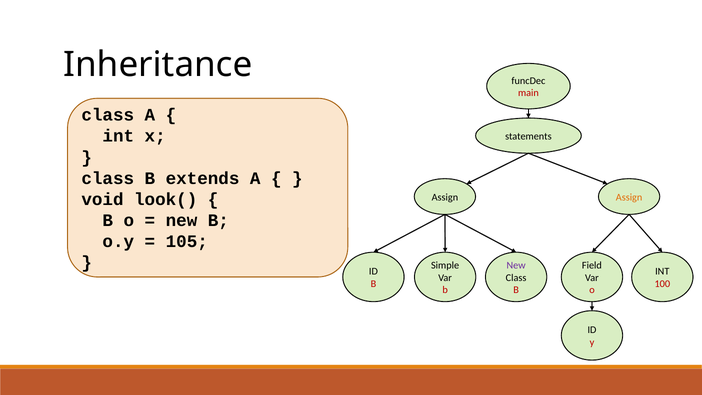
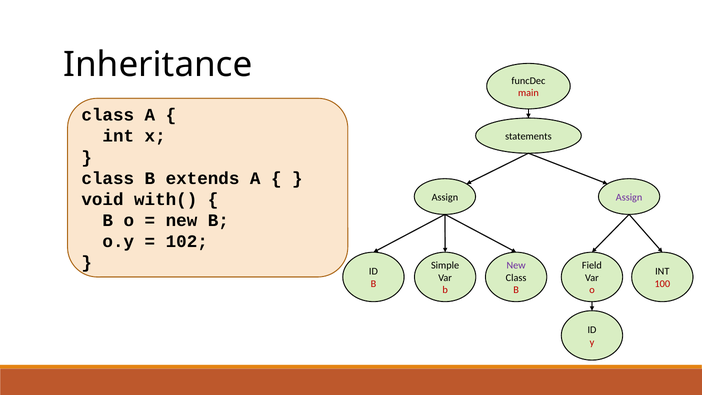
look(: look( -> with(
Assign at (629, 197) colour: orange -> purple
105: 105 -> 102
